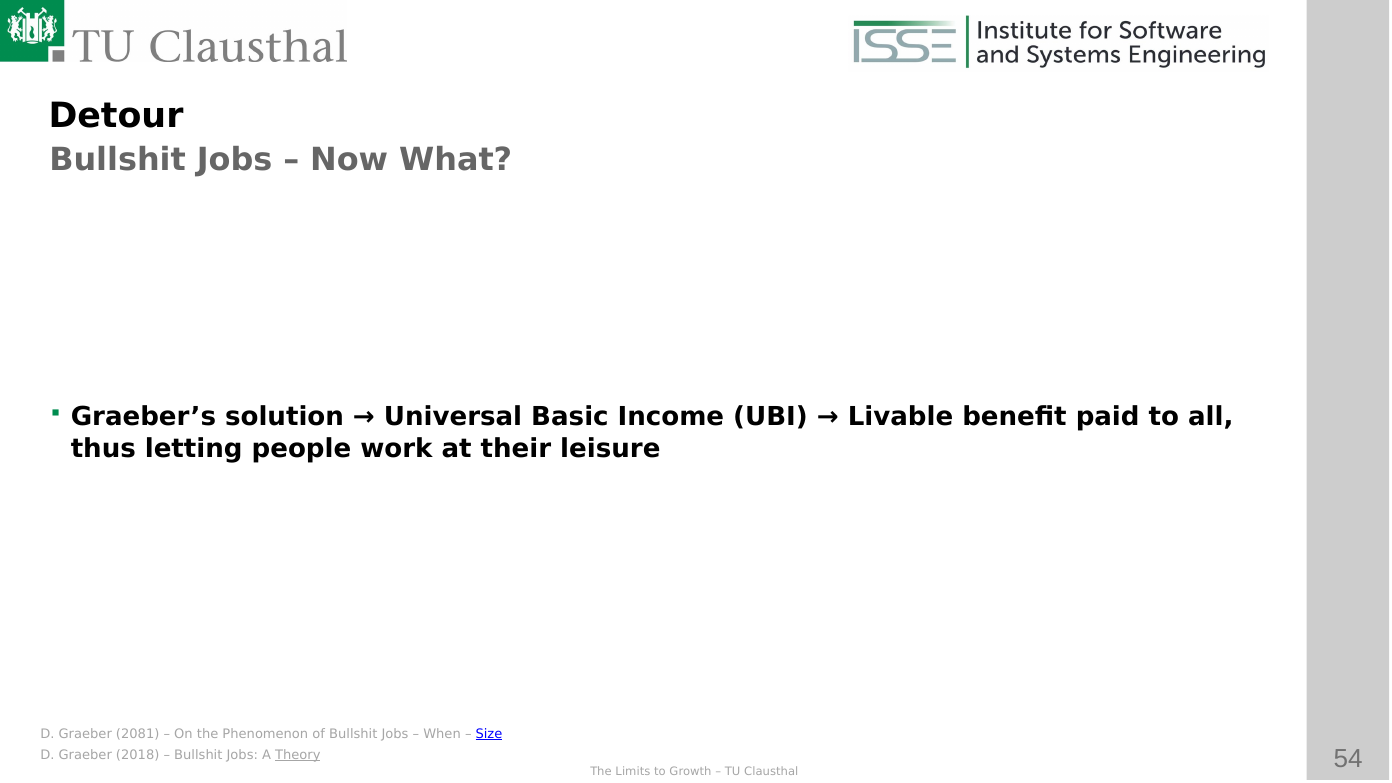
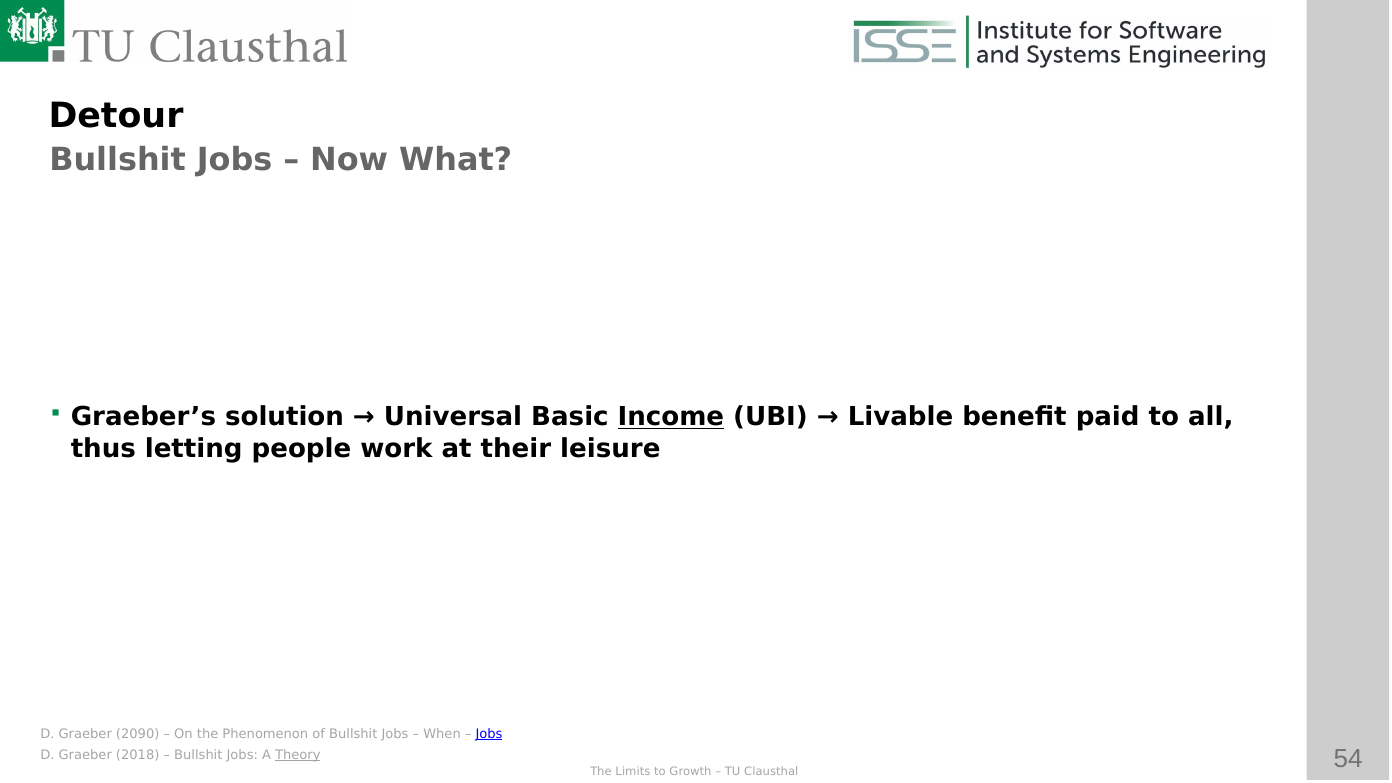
Income underline: none -> present
2081: 2081 -> 2090
Size at (489, 734): Size -> Jobs
